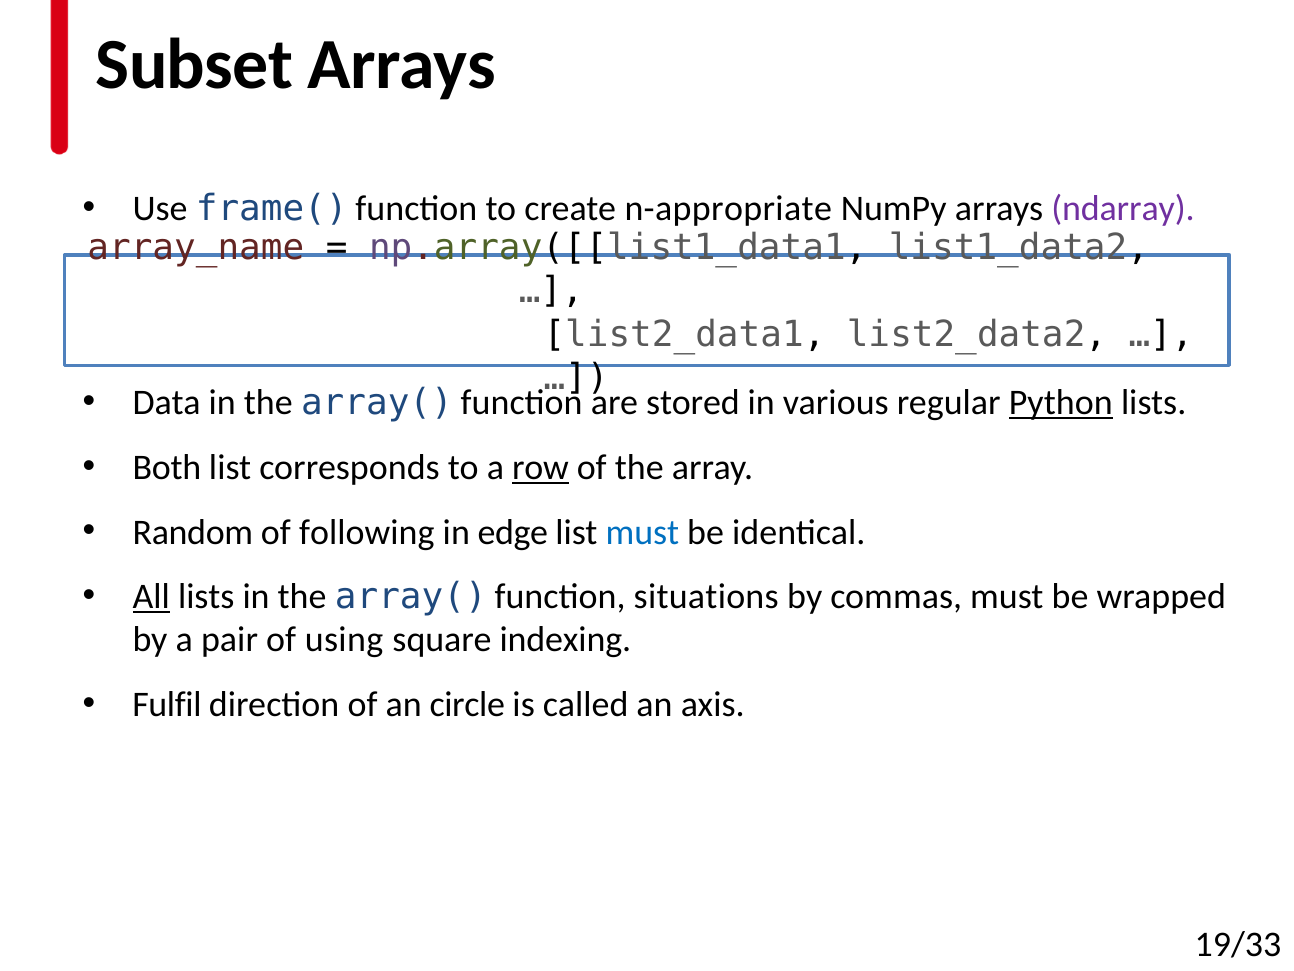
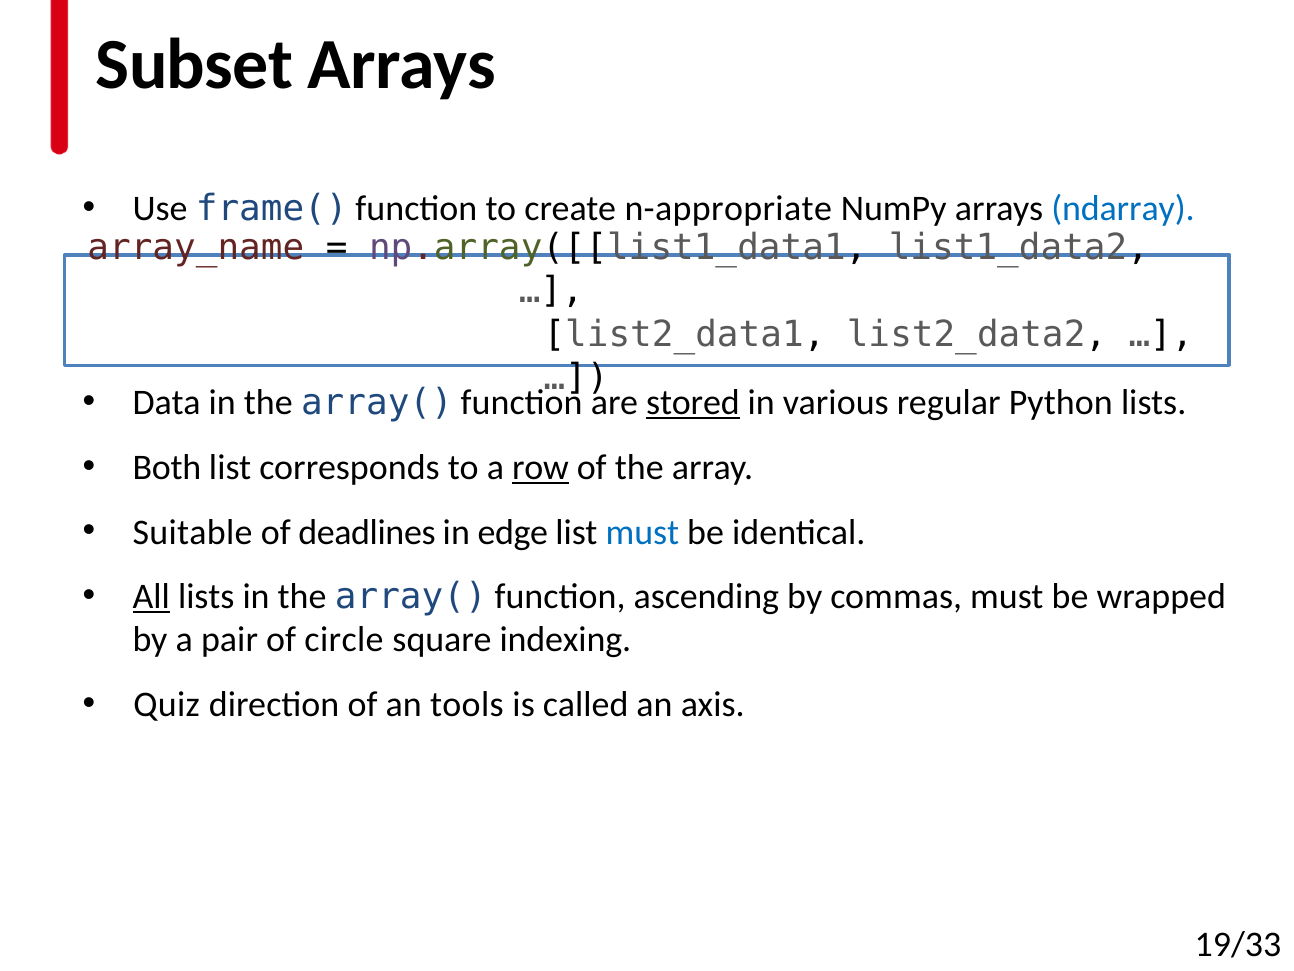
ndarray colour: purple -> blue
stored underline: none -> present
Python underline: present -> none
Random: Random -> Suitable
following: following -> deadlines
situations: situations -> ascending
using: using -> circle
Fulfil: Fulfil -> Quiz
circle: circle -> tools
